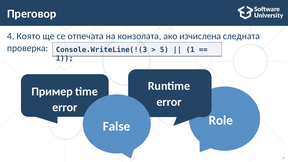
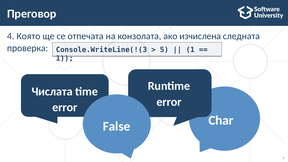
Пример: Пример -> Числата
Role: Role -> Char
